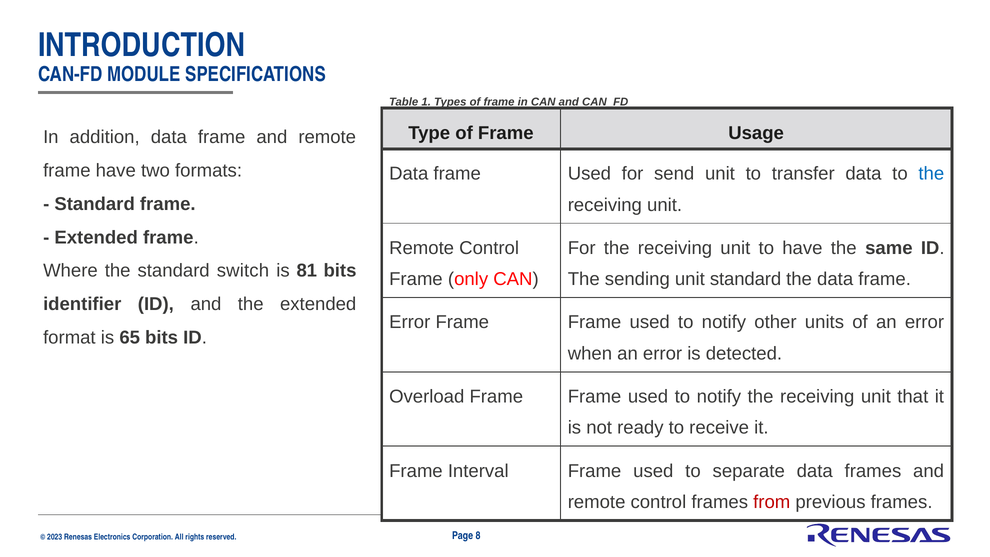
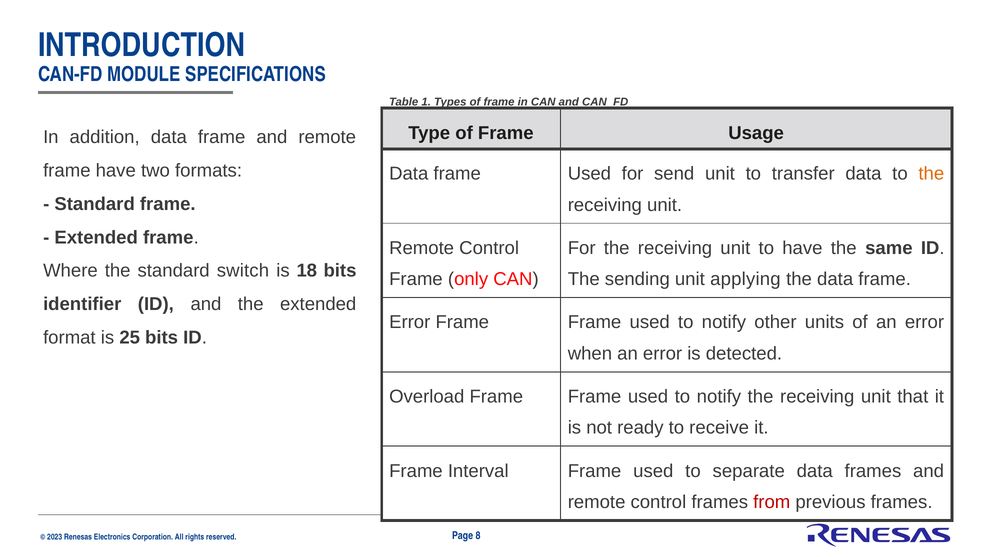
the at (931, 174) colour: blue -> orange
81: 81 -> 18
unit standard: standard -> applying
65: 65 -> 25
